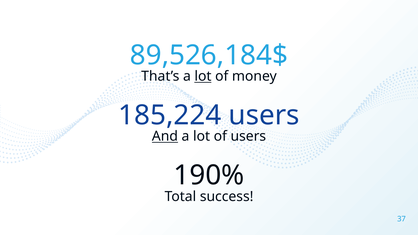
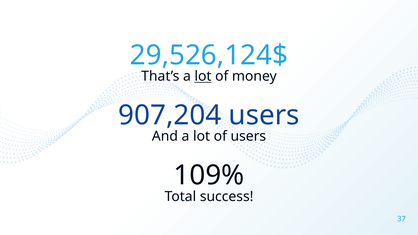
89,526,184$: 89,526,184$ -> 29,526,124$
185,224: 185,224 -> 907,204
And underline: present -> none
190%: 190% -> 109%
